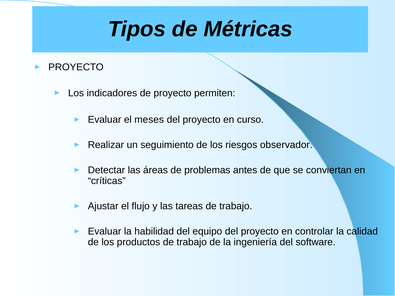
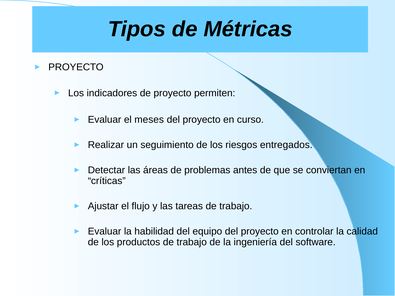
observador: observador -> entregados
